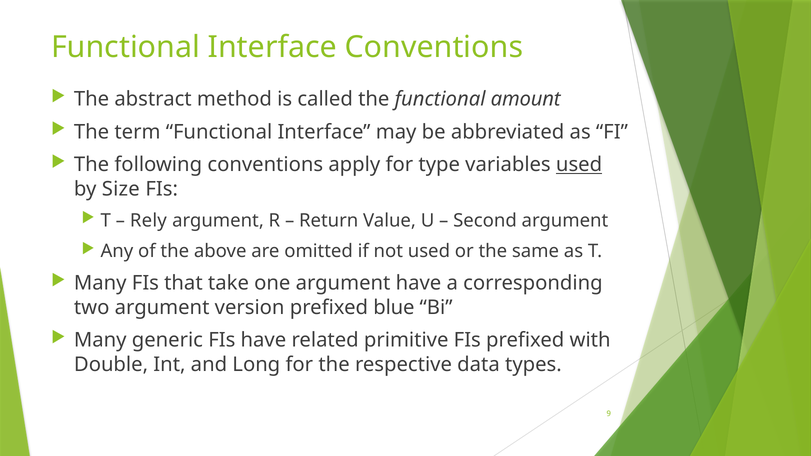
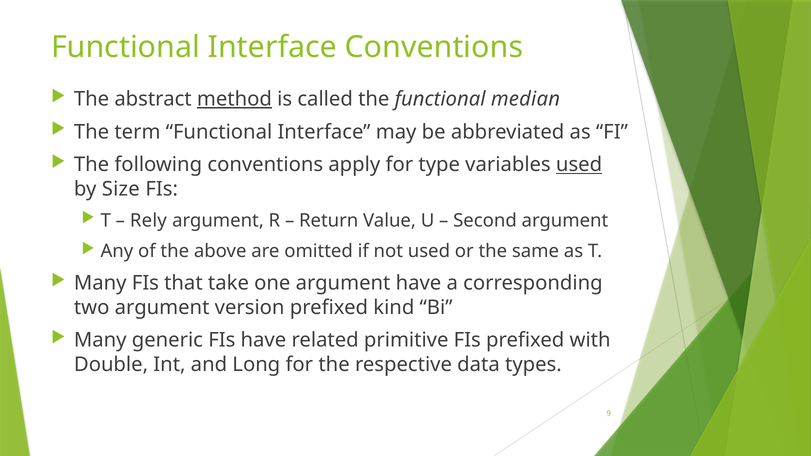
method underline: none -> present
amount: amount -> median
blue: blue -> kind
